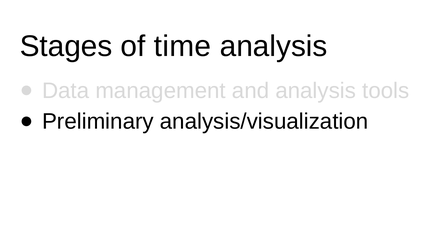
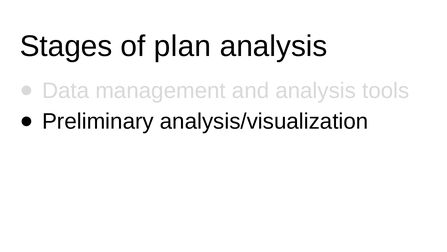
time: time -> plan
